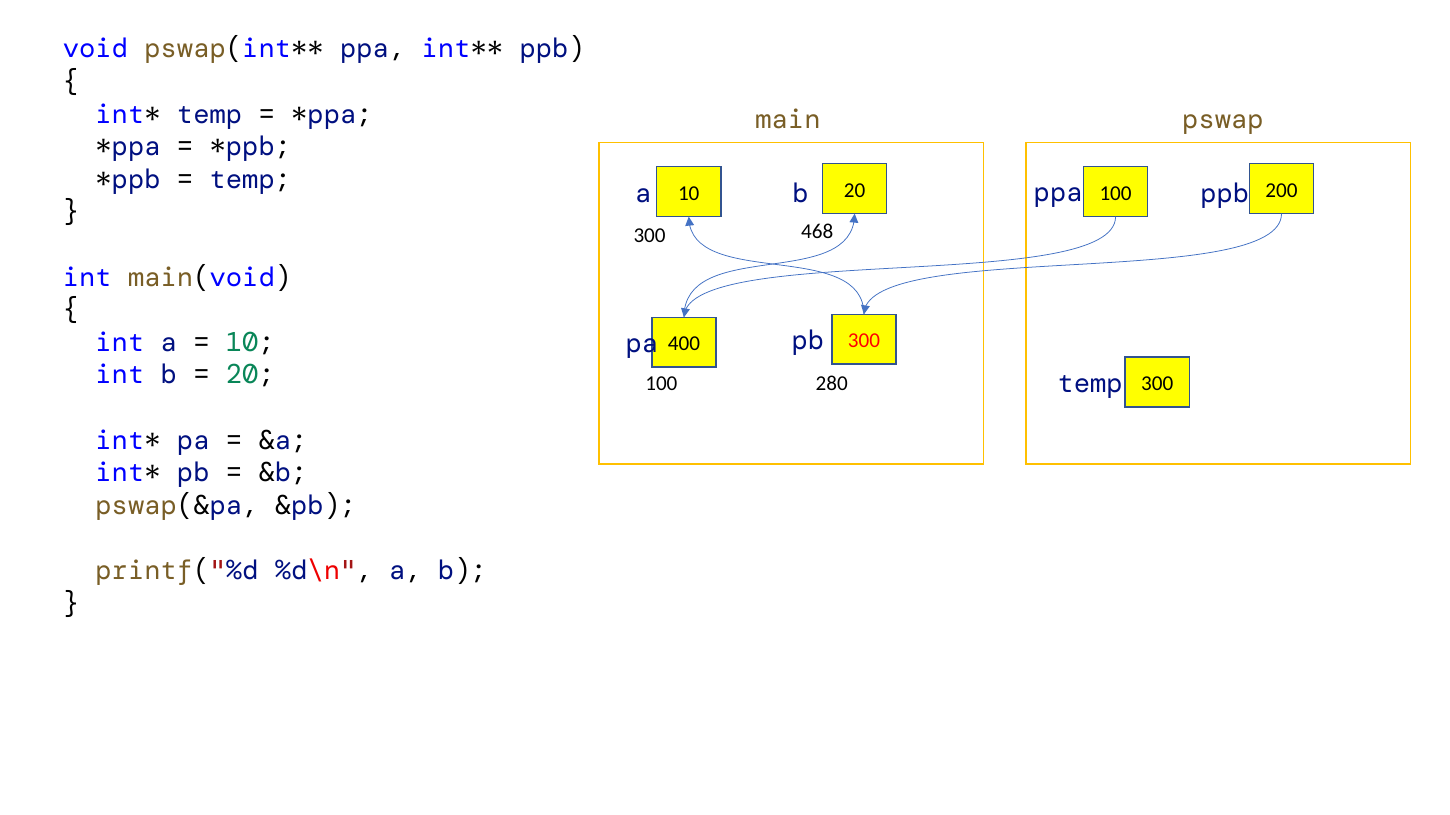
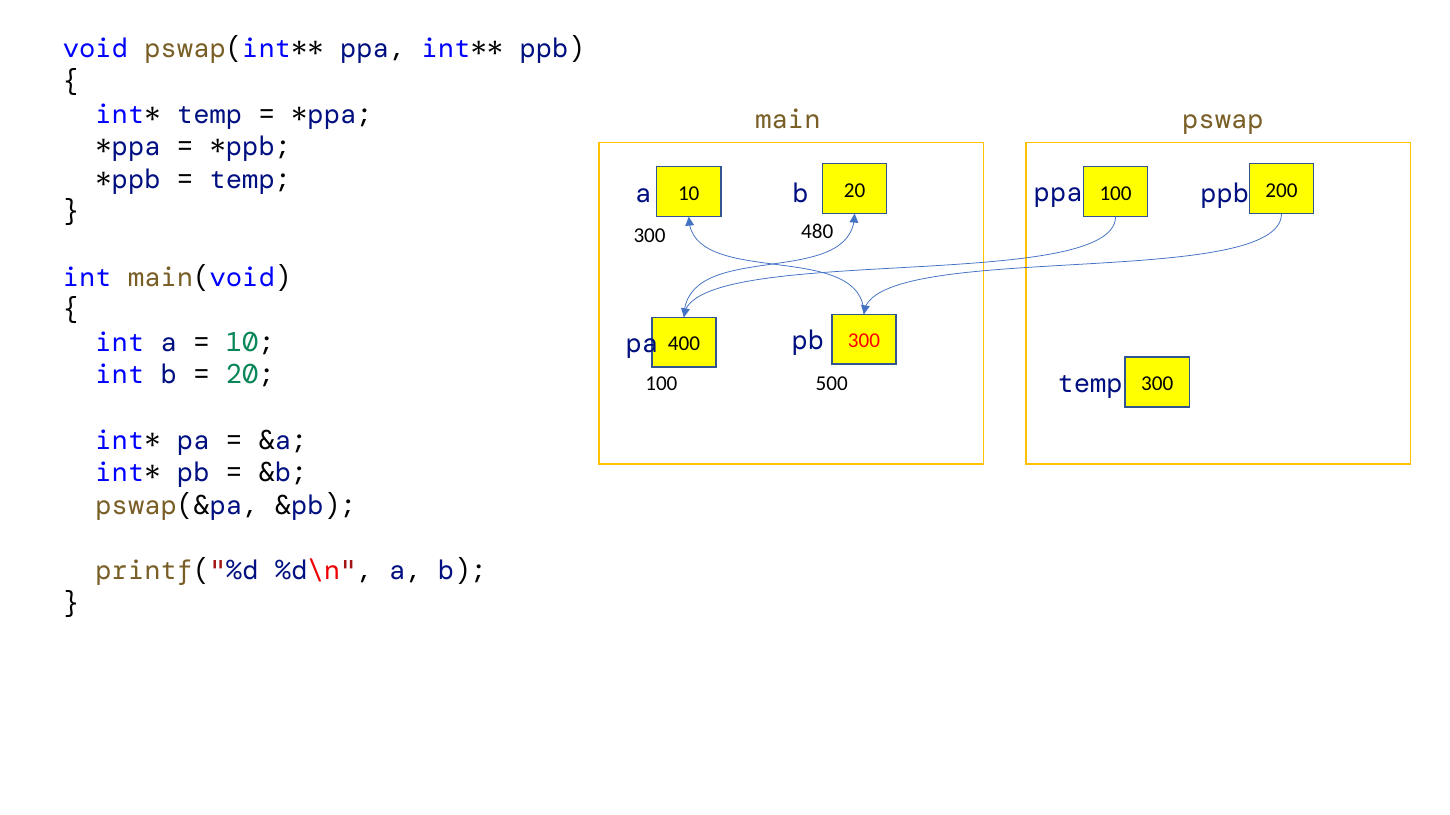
468: 468 -> 480
280: 280 -> 500
